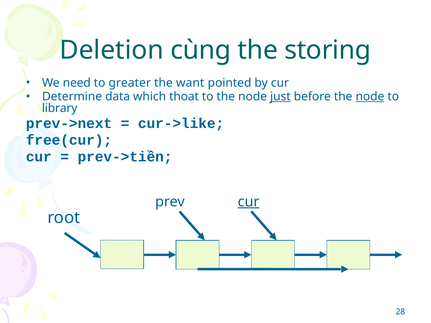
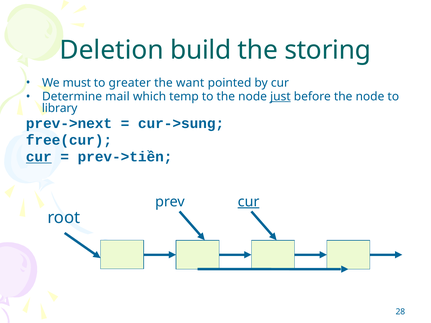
cùng: cùng -> build
need: need -> must
data: data -> mail
thoat: thoat -> temp
node at (370, 97) underline: present -> none
cur->like: cur->like -> cur->sung
cur at (39, 157) underline: none -> present
